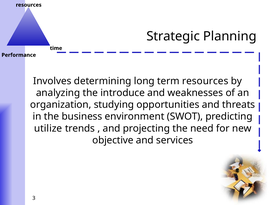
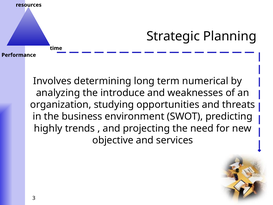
term resources: resources -> numerical
utilize: utilize -> highly
